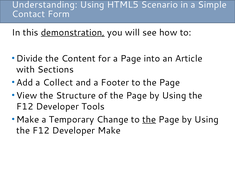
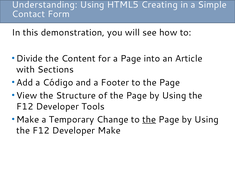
Scenario: Scenario -> Creating
demonstration underline: present -> none
Collect: Collect -> Código
